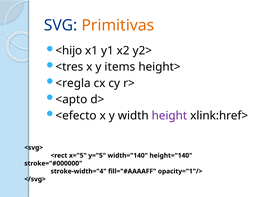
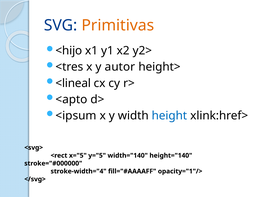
items: items -> autor
<regla: <regla -> <lineal
<efecto: <efecto -> <ipsum
height colour: purple -> blue
